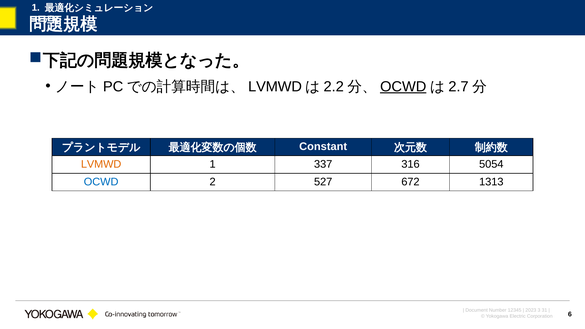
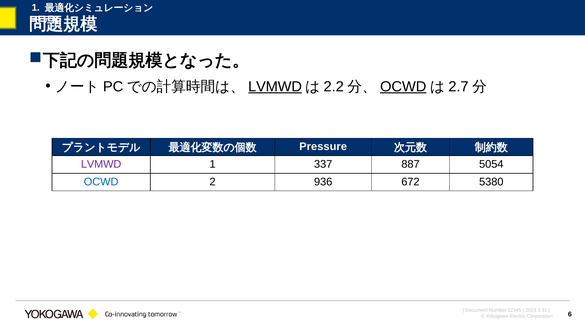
LVMWD at (275, 87) underline: none -> present
Constant: Constant -> Pressure
LVMWD at (101, 164) colour: orange -> purple
316: 316 -> 887
527: 527 -> 936
1313: 1313 -> 5380
